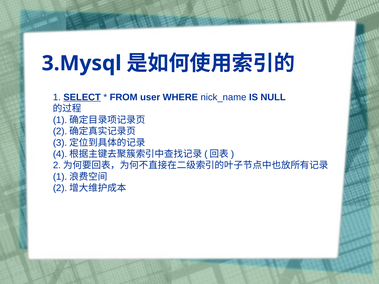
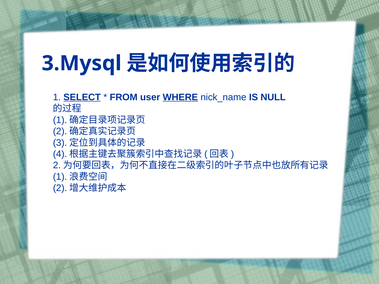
WHERE underline: none -> present
